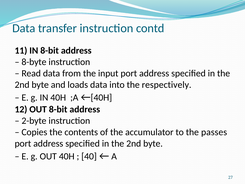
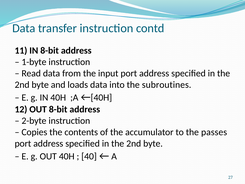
8-byte: 8-byte -> 1-byte
respectively: respectively -> subroutines
